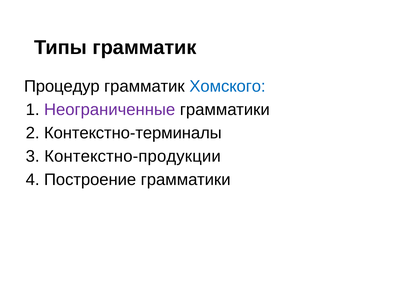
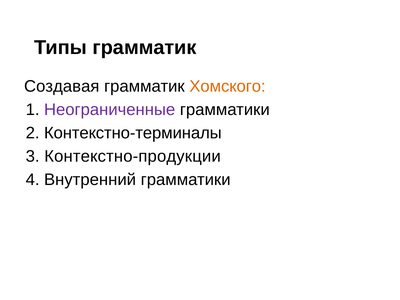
Процедур: Процедур -> Создавая
Хомского colour: blue -> orange
Построение: Построение -> Внутренний
